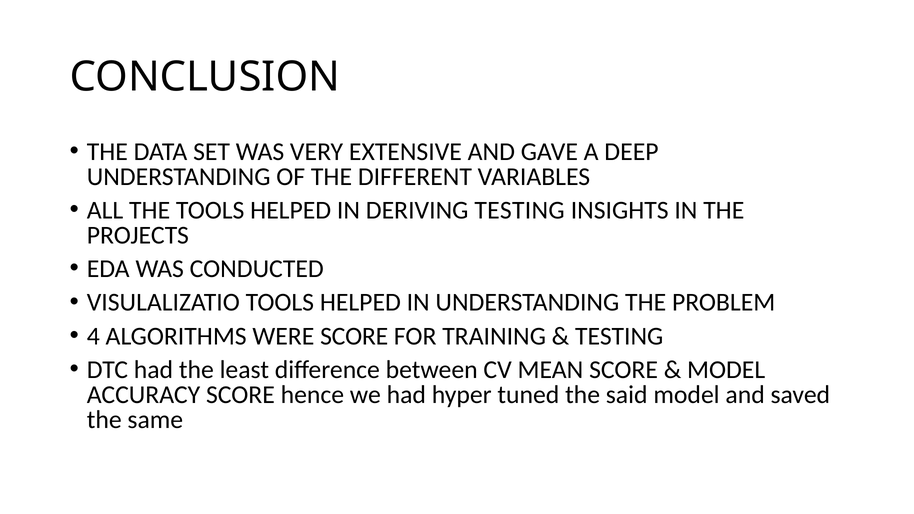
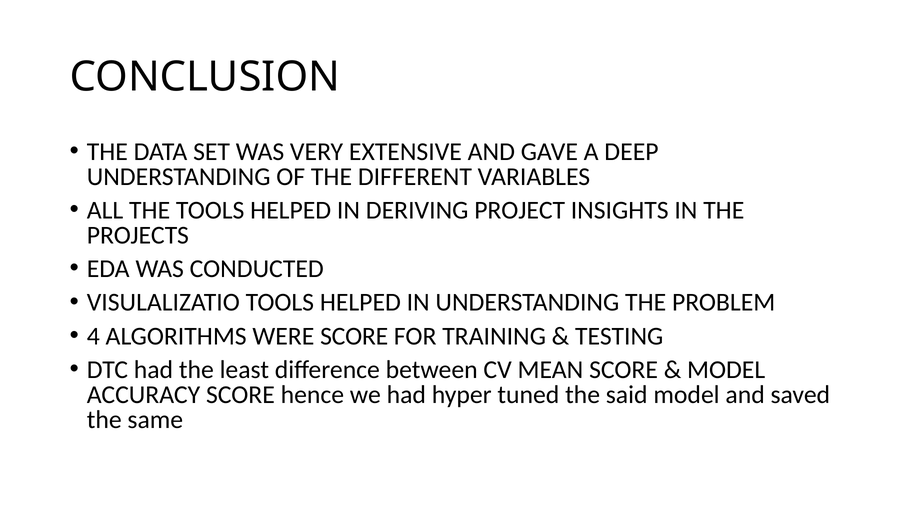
DERIVING TESTING: TESTING -> PROJECT
